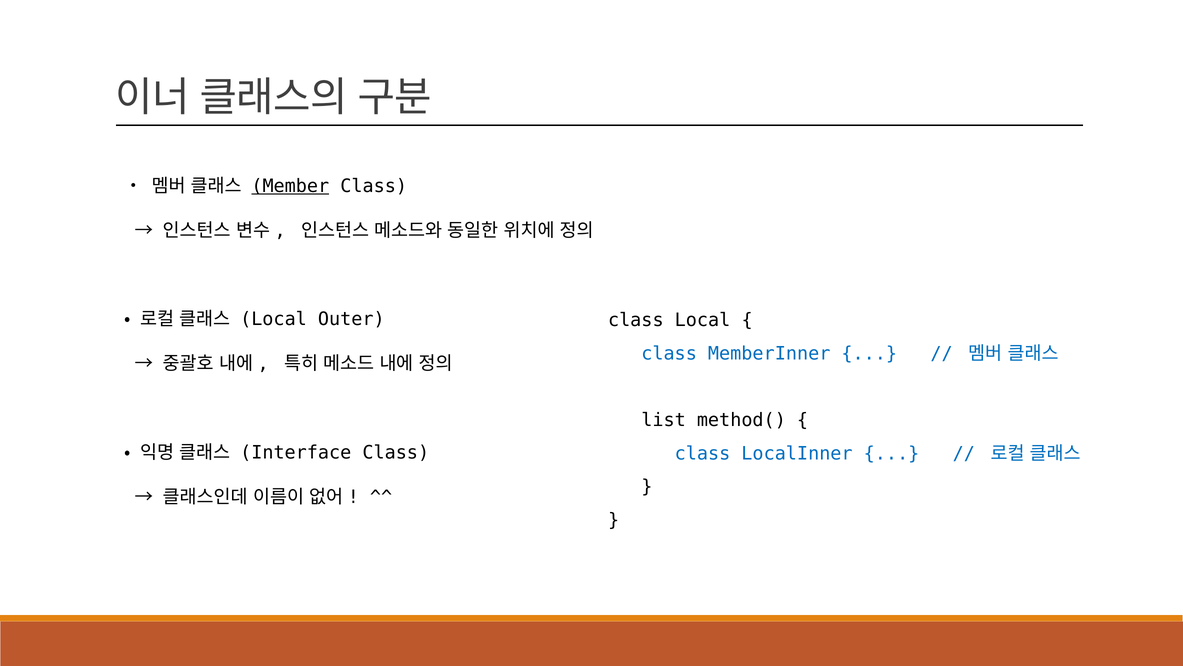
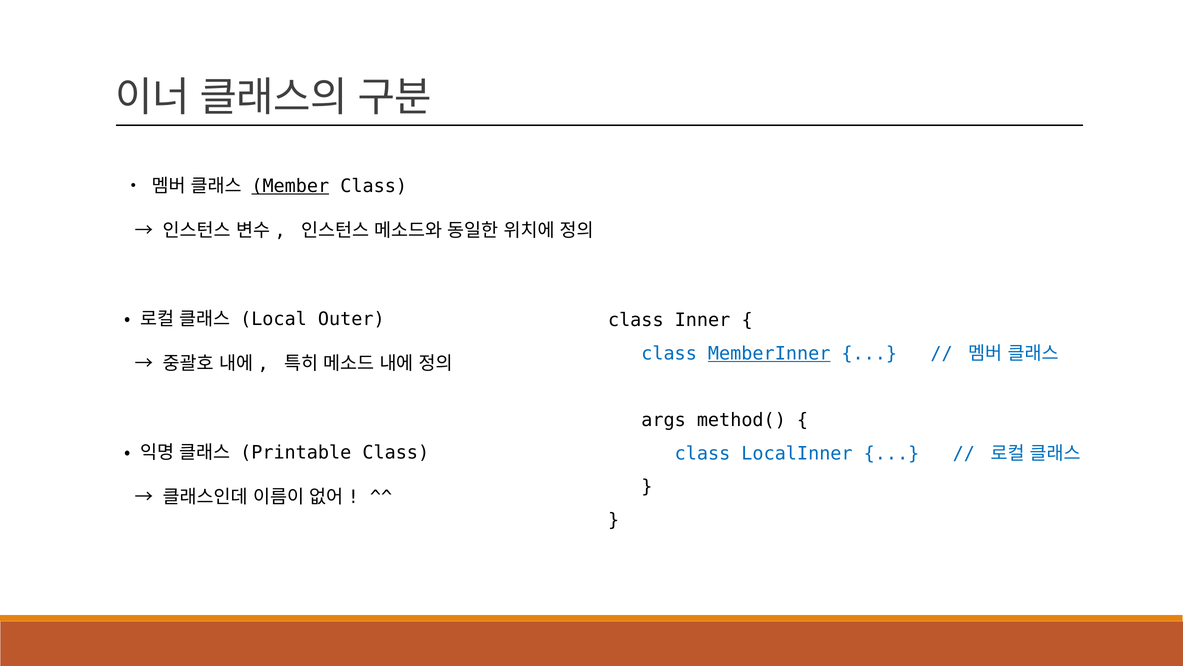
class Local: Local -> Inner
MemberInner underline: none -> present
list: list -> args
Interface: Interface -> Printable
